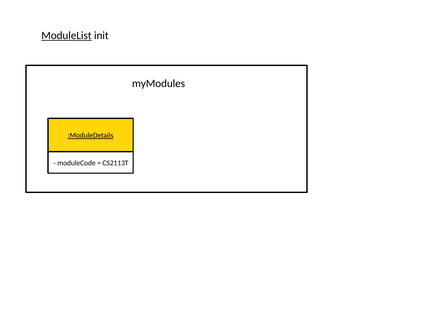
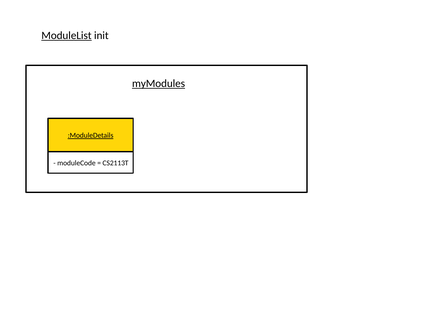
myModules underline: none -> present
